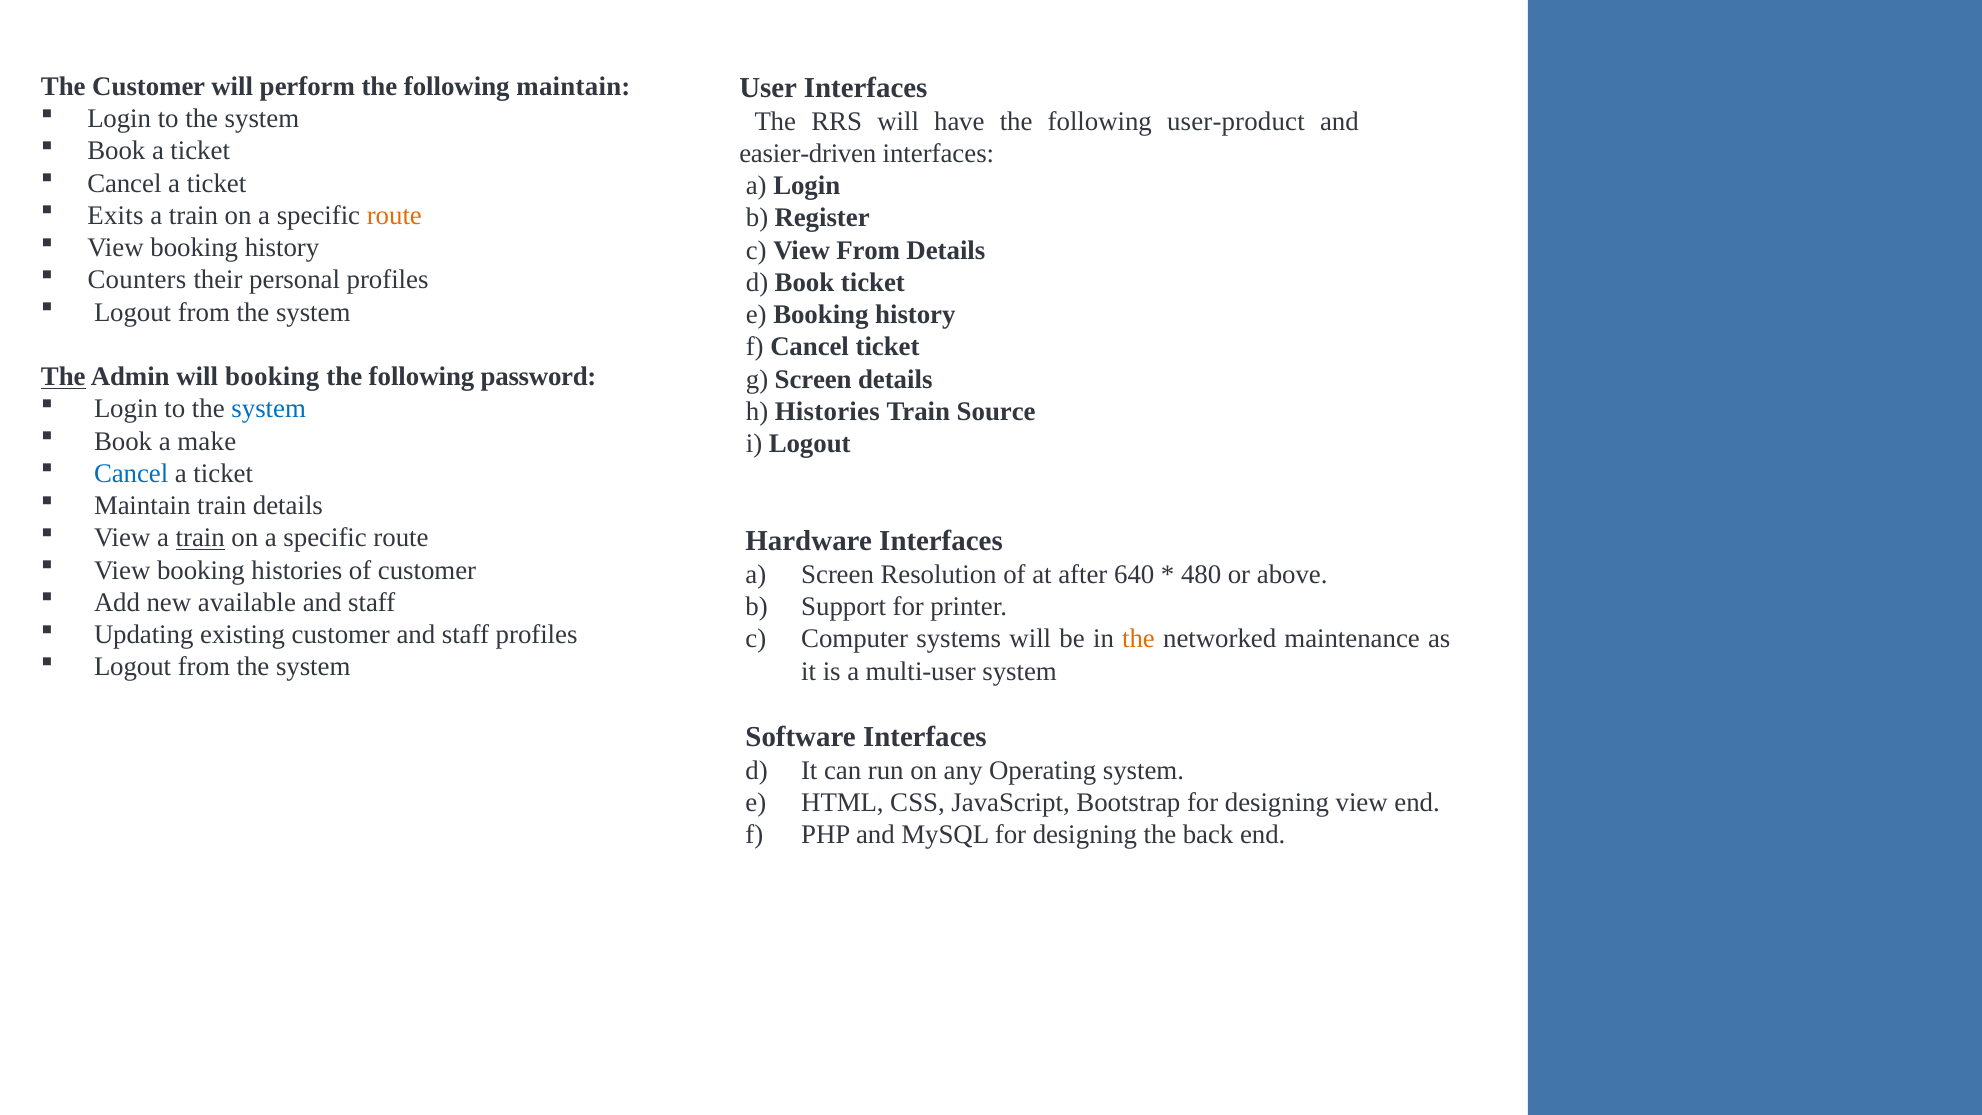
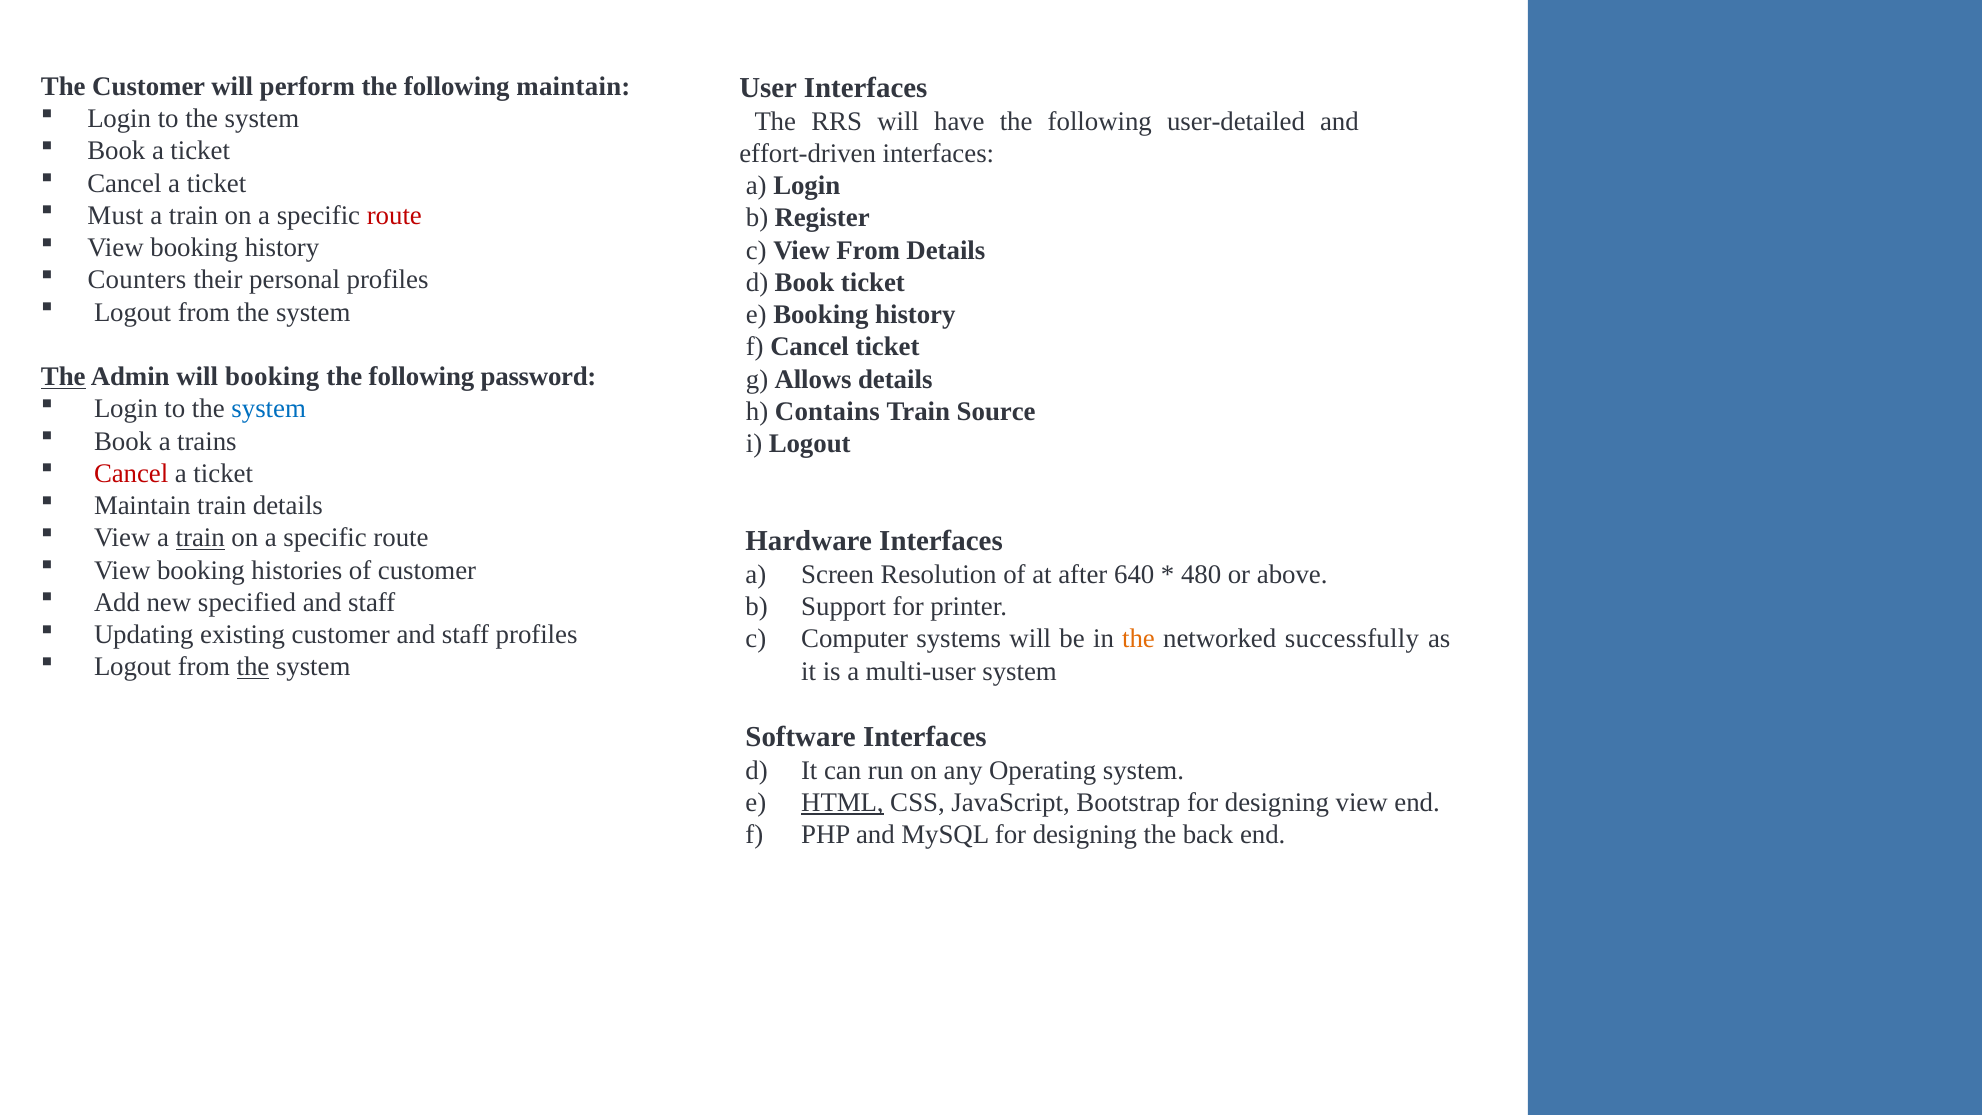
user-product: user-product -> user-detailed
easier-driven: easier-driven -> effort-driven
Exits: Exits -> Must
route at (394, 216) colour: orange -> red
g Screen: Screen -> Allows
h Histories: Histories -> Contains
make: make -> trains
Cancel at (131, 473) colour: blue -> red
available: available -> specified
maintenance: maintenance -> successfully
the at (253, 667) underline: none -> present
HTML underline: none -> present
